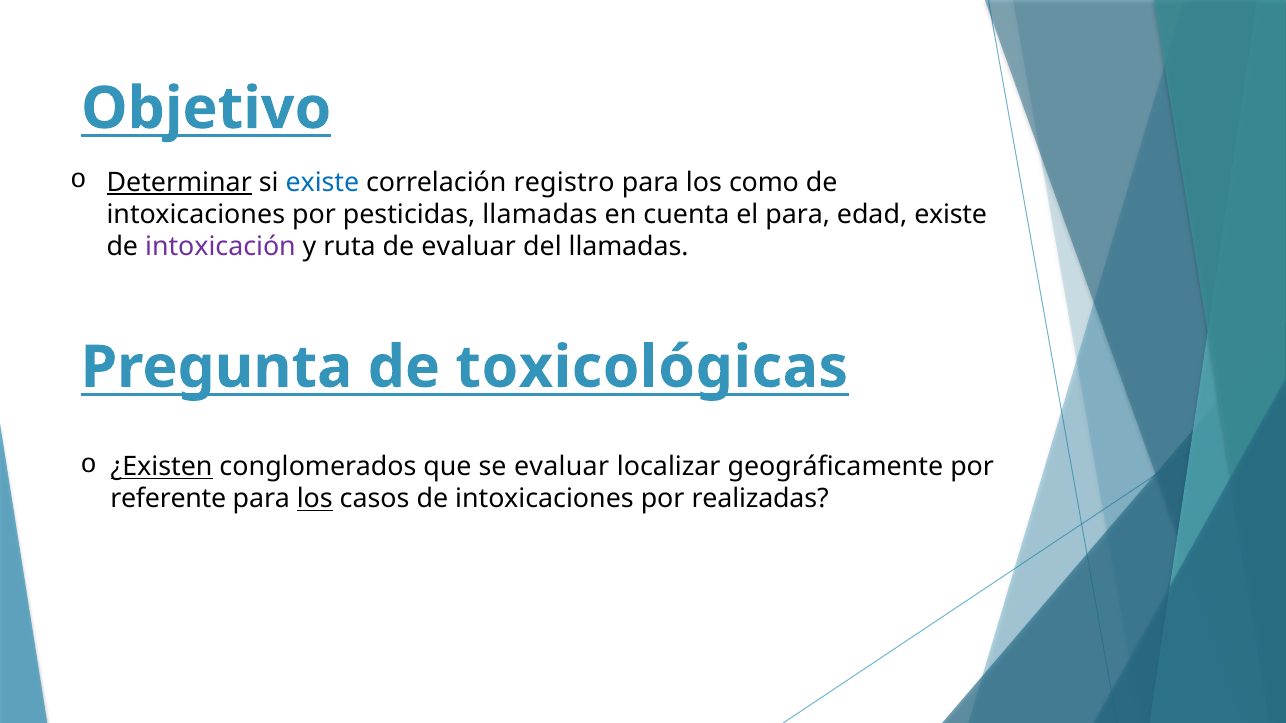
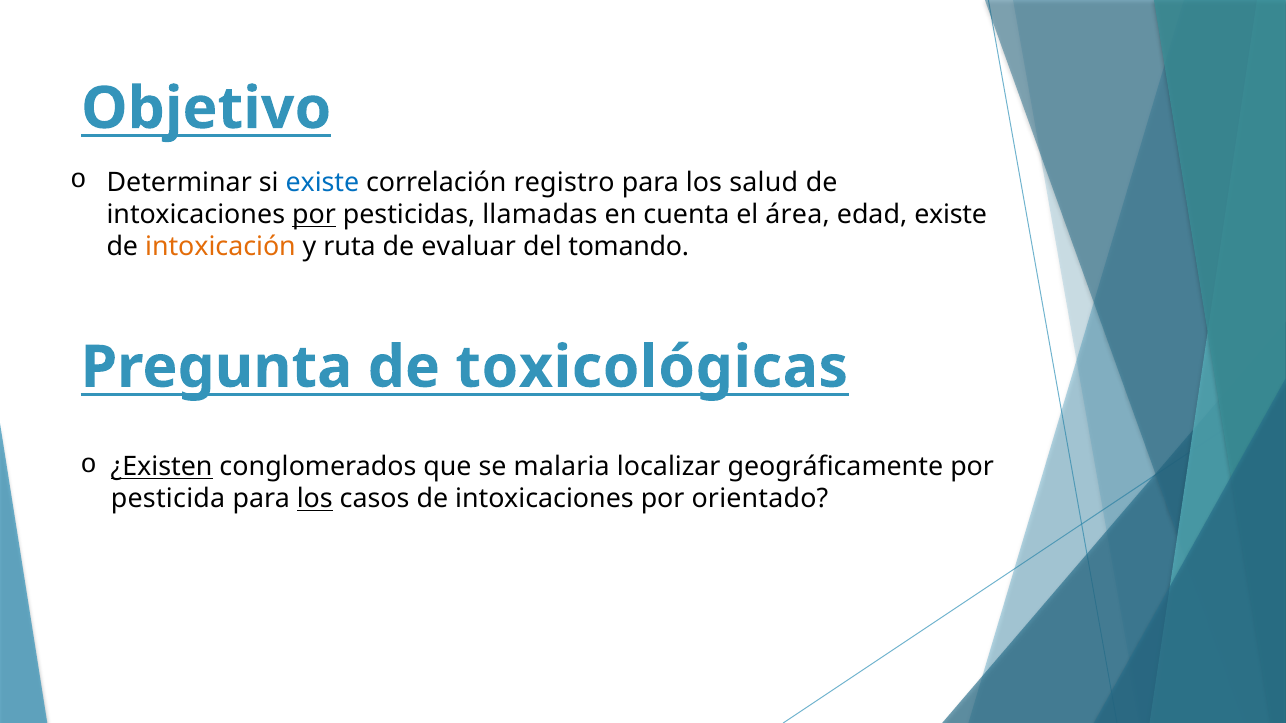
Determinar underline: present -> none
como: como -> salud
por at (314, 215) underline: none -> present
el para: para -> área
intoxicación colour: purple -> orange
del llamadas: llamadas -> tomando
se evaluar: evaluar -> malaria
referente: referente -> pesticida
realizadas: realizadas -> orientado
